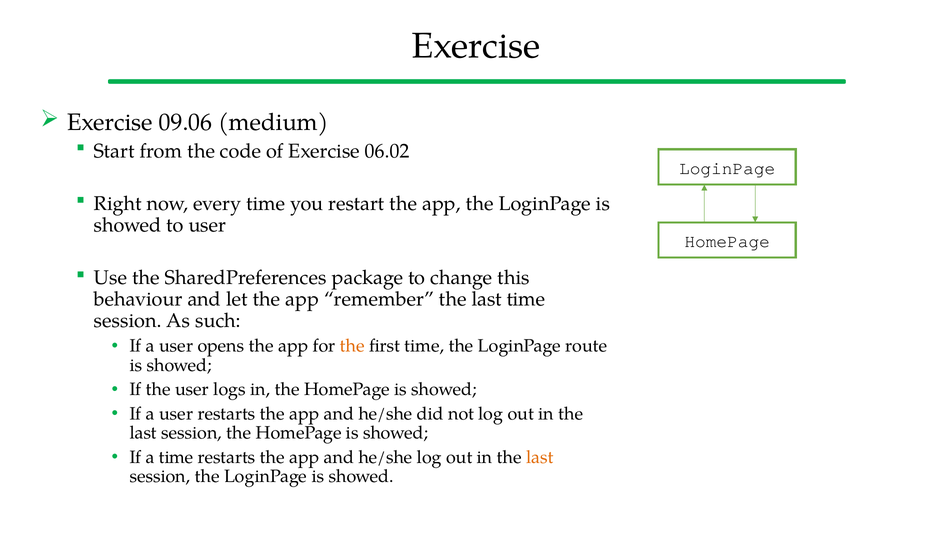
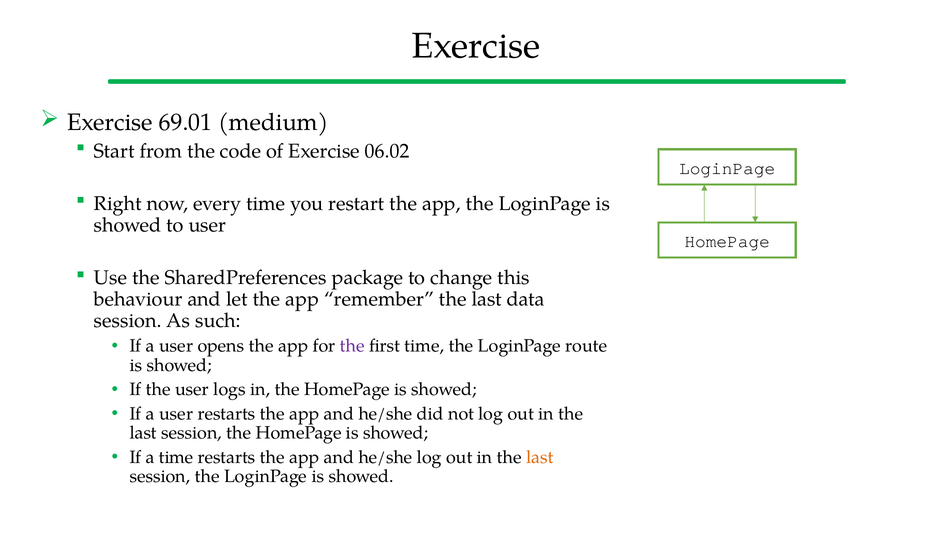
09.06: 09.06 -> 69.01
last time: time -> data
the at (352, 346) colour: orange -> purple
